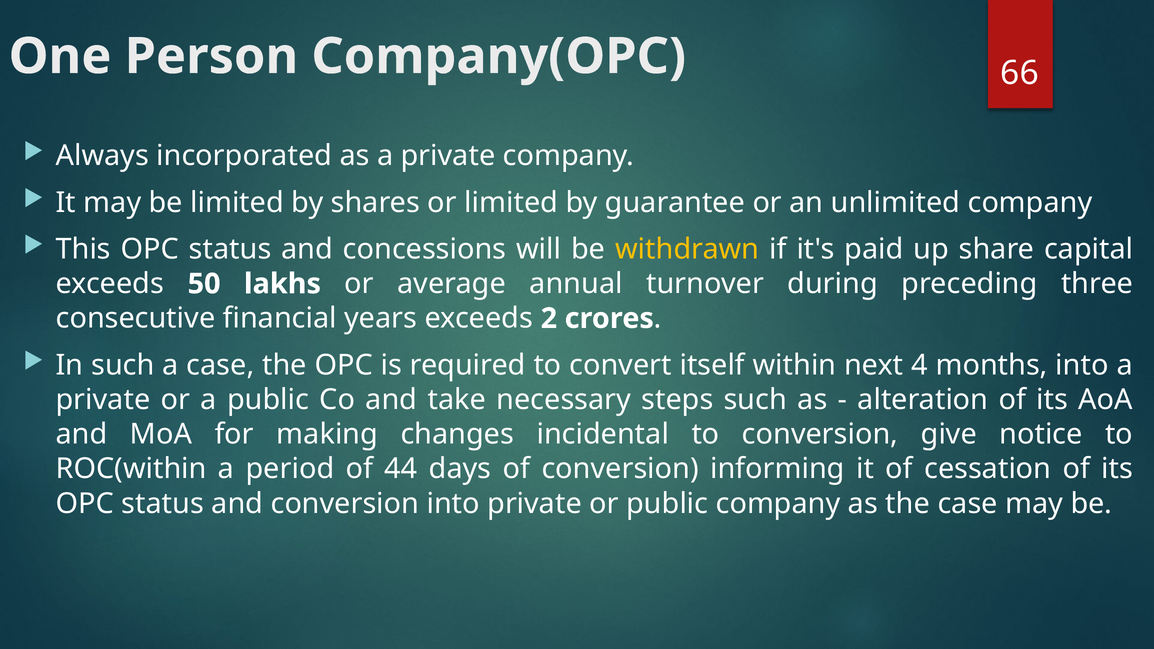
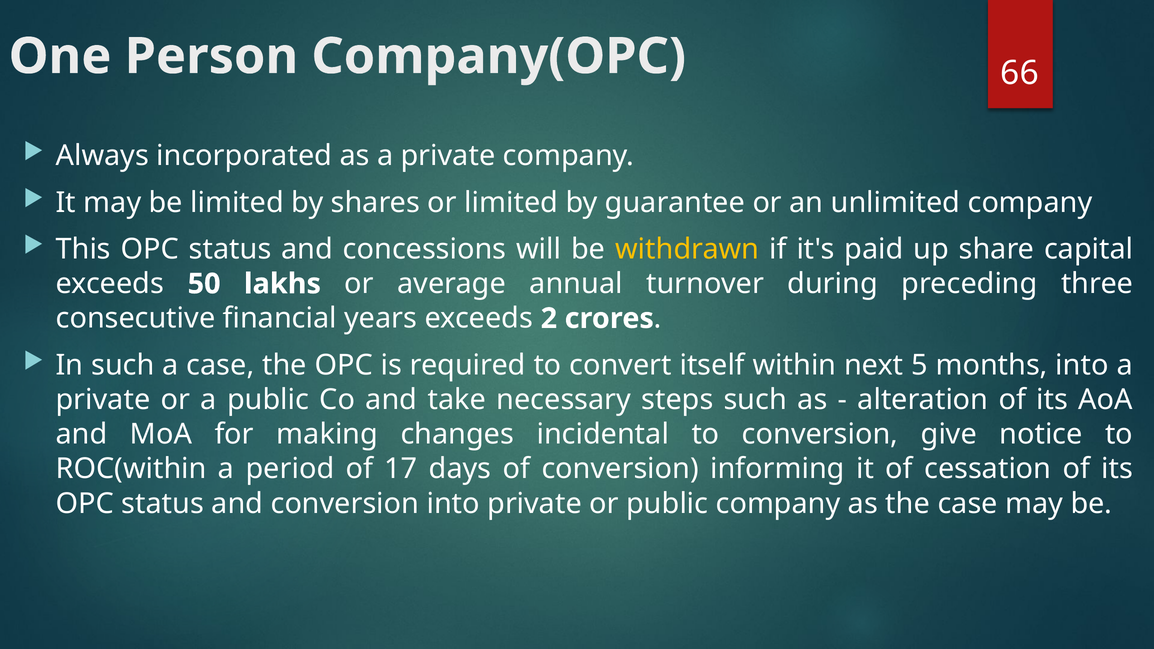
4: 4 -> 5
44: 44 -> 17
